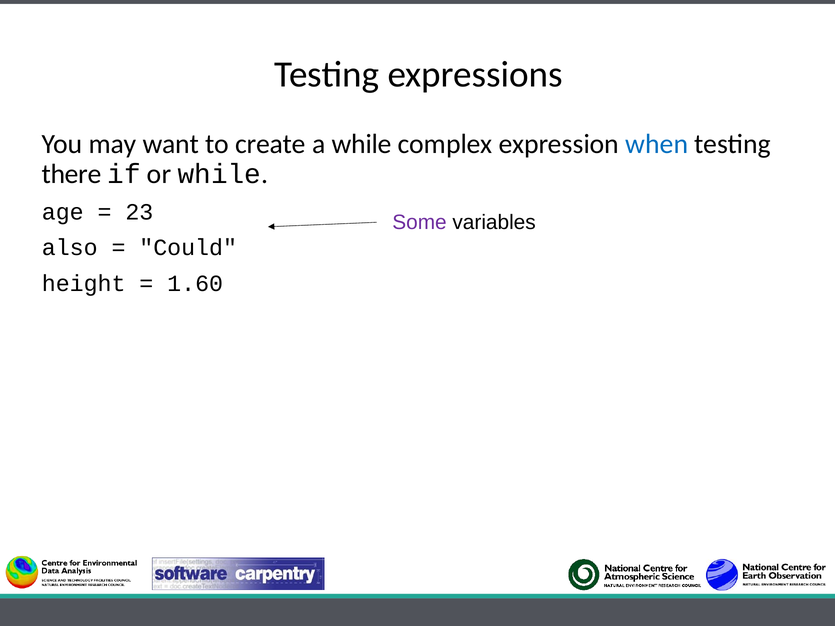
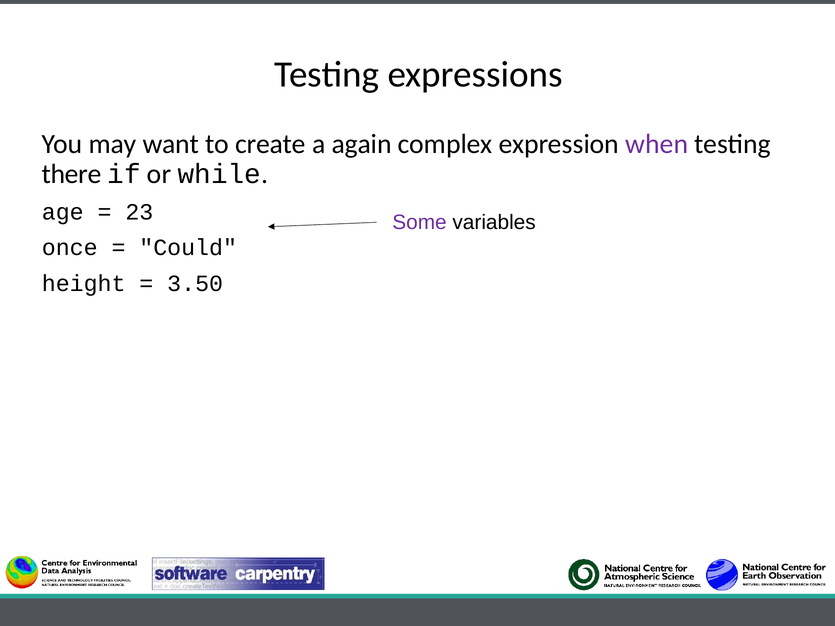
a while: while -> again
when colour: blue -> purple
also: also -> once
1.60: 1.60 -> 3.50
